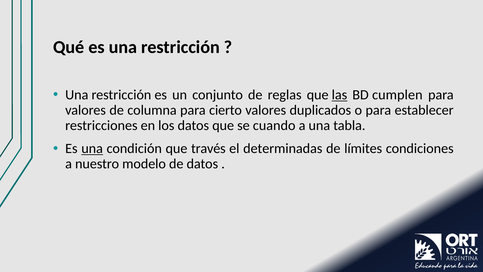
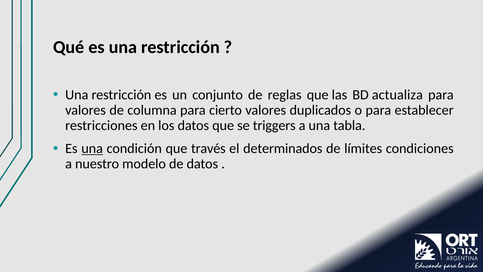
las underline: present -> none
cumplen: cumplen -> actualiza
cuando: cuando -> triggers
determinadas: determinadas -> determinados
